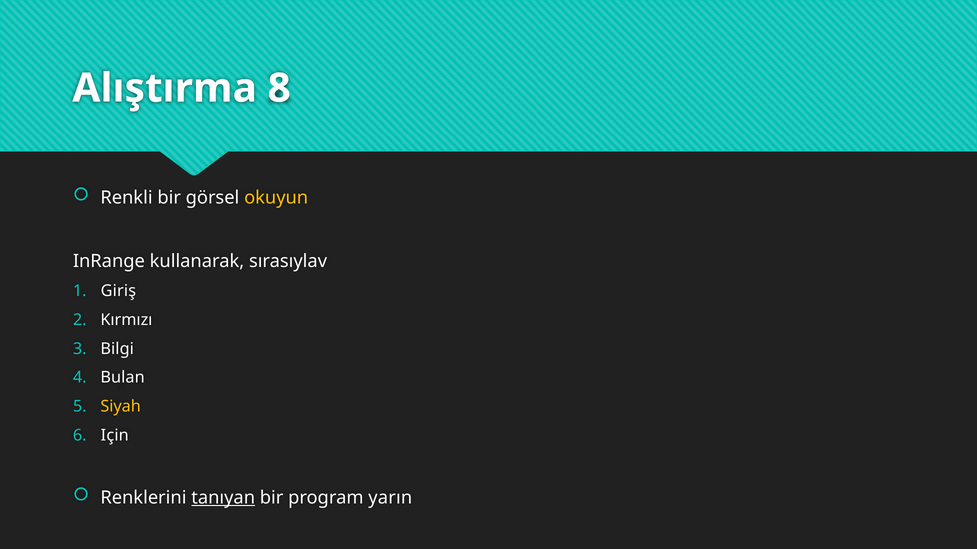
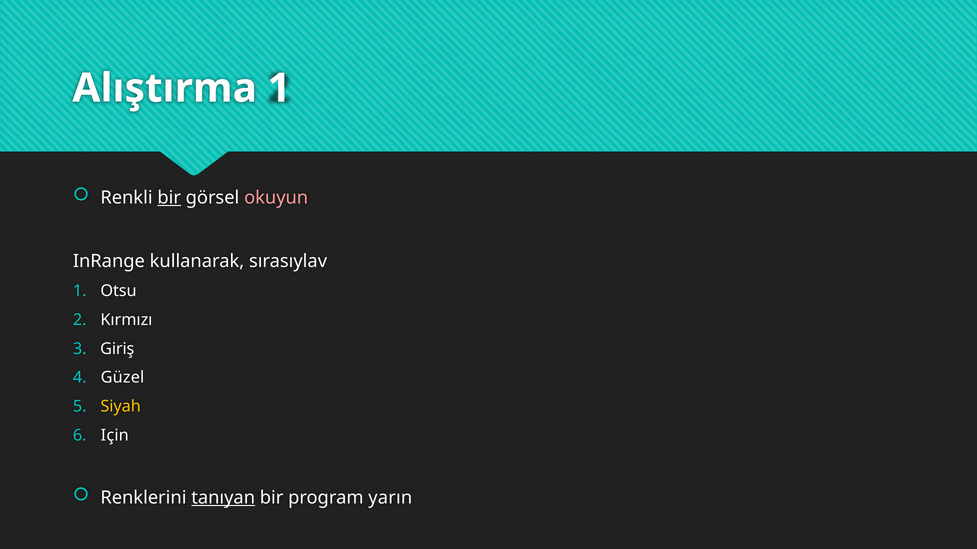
Alıştırma 8: 8 -> 1
bir at (169, 198) underline: none -> present
okuyun colour: yellow -> pink
Giriş: Giriş -> Otsu
Bilgi: Bilgi -> Giriş
Bulan: Bulan -> Güzel
